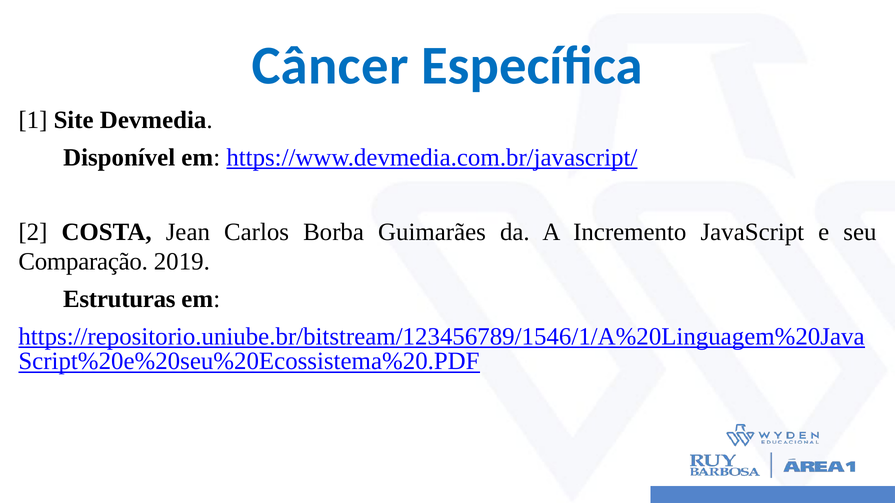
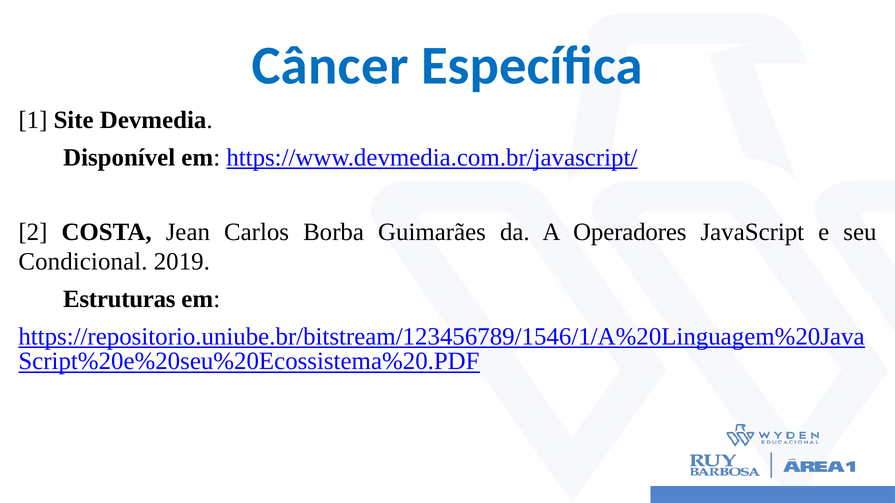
Incremento: Incremento -> Operadores
Comparação: Comparação -> Condicional
